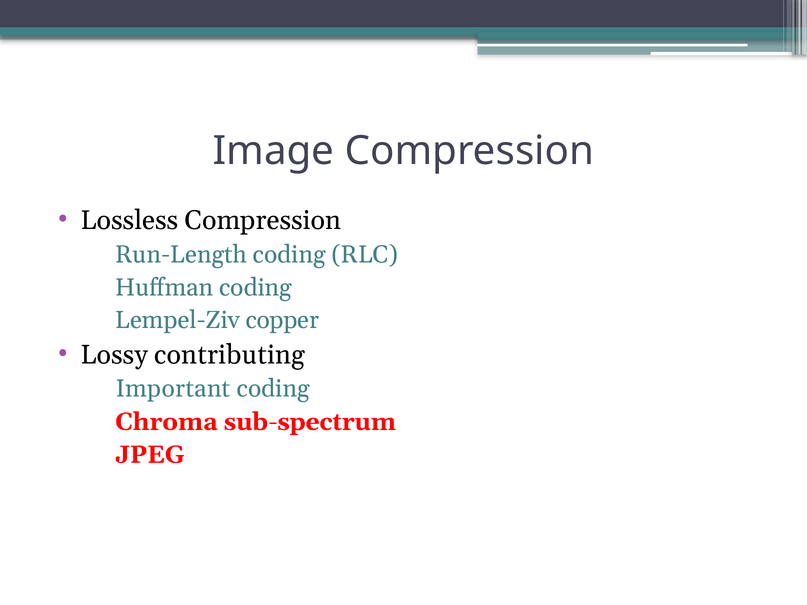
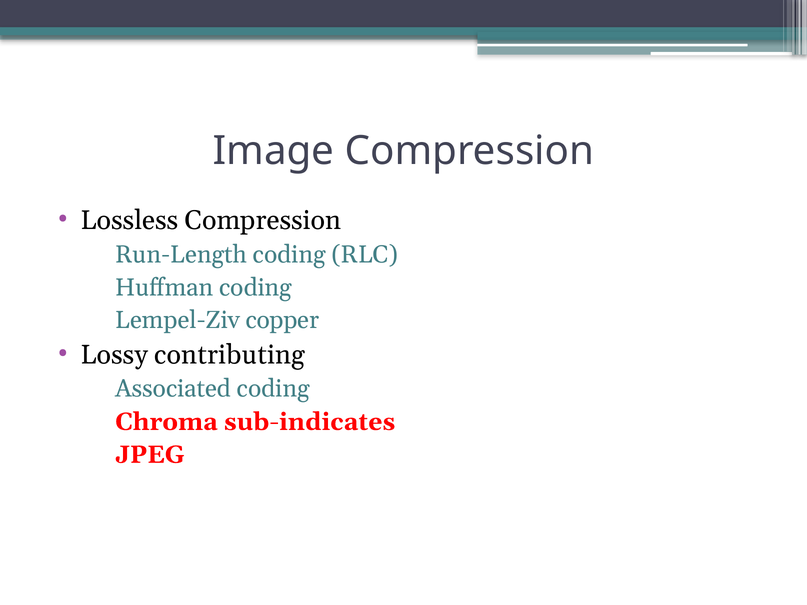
Important: Important -> Associated
sub-spectrum: sub-spectrum -> sub-indicates
